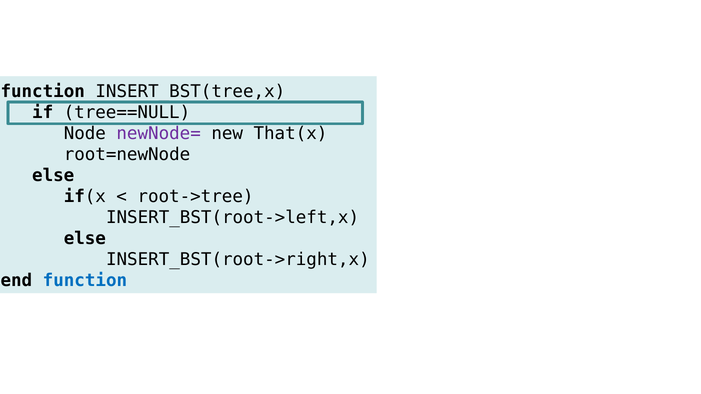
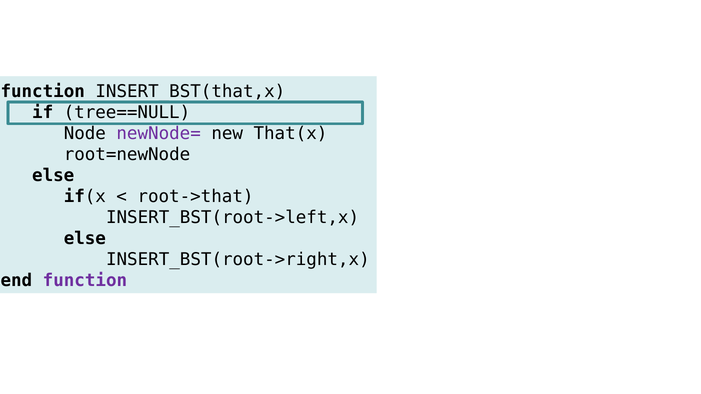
INSERT_BST(tree,x: INSERT_BST(tree,x -> INSERT_BST(that,x
root->tree: root->tree -> root->that
function at (85, 281) colour: blue -> purple
